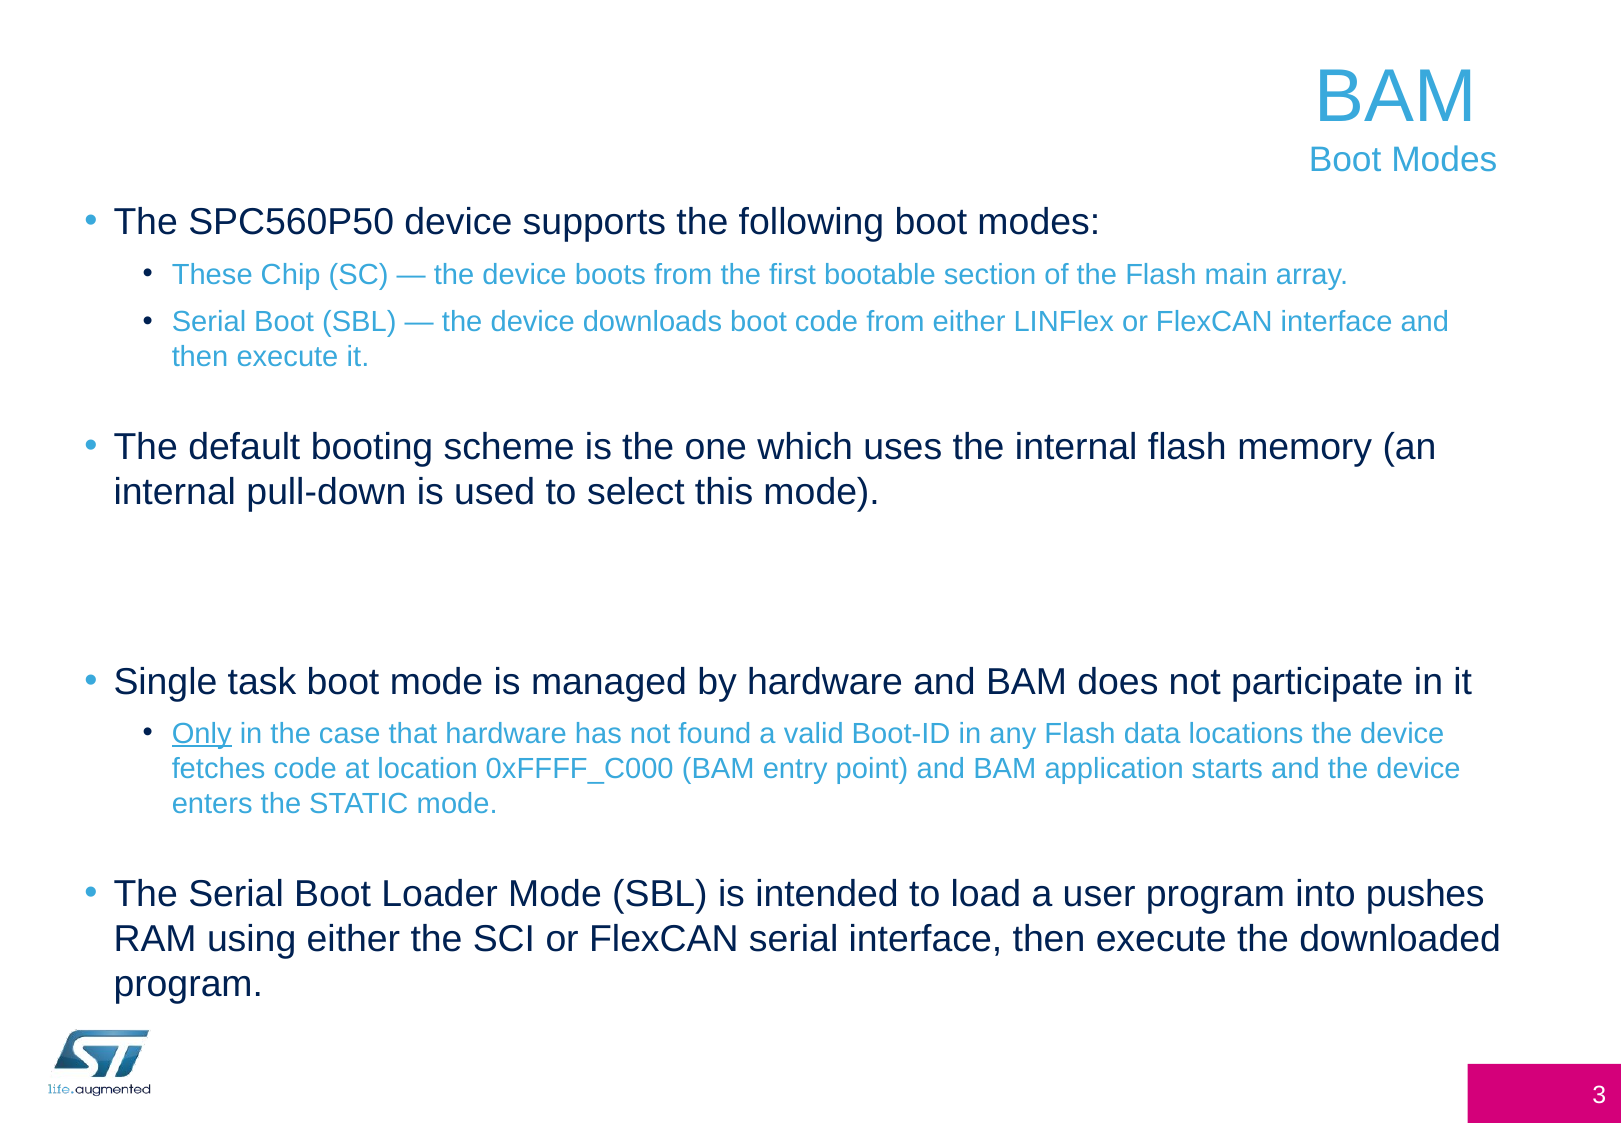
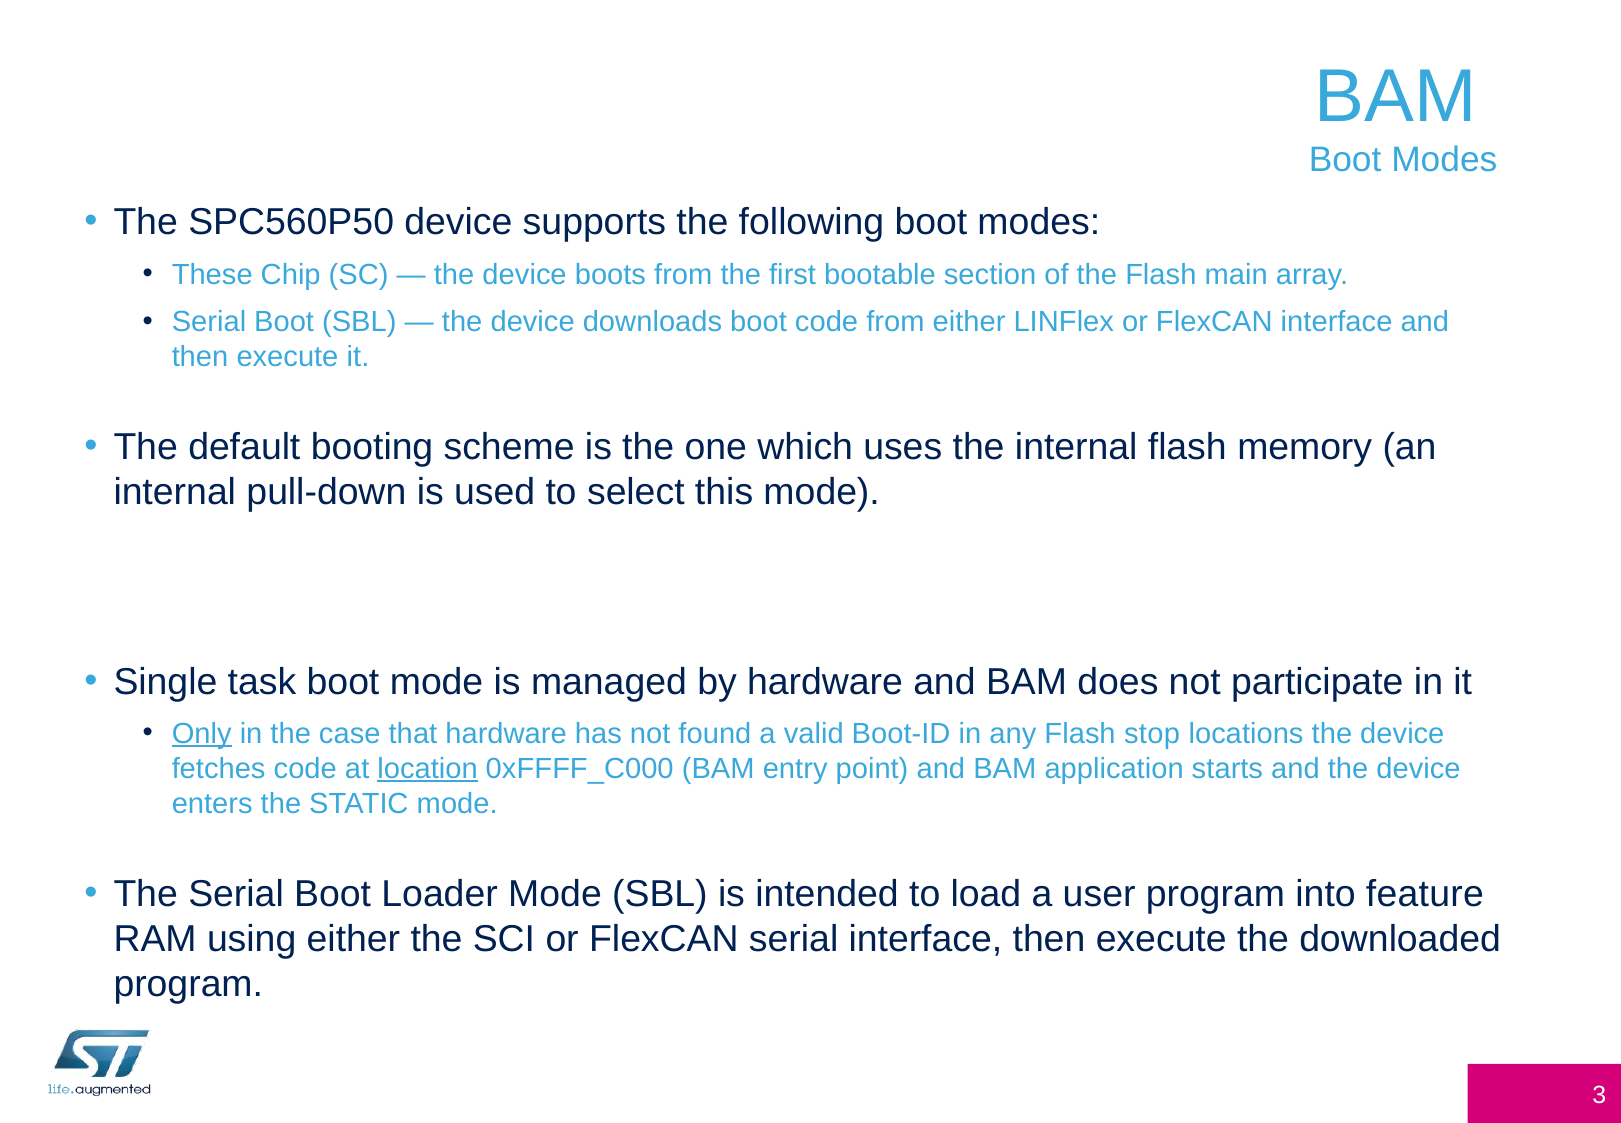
data: data -> stop
location underline: none -> present
pushes: pushes -> feature
